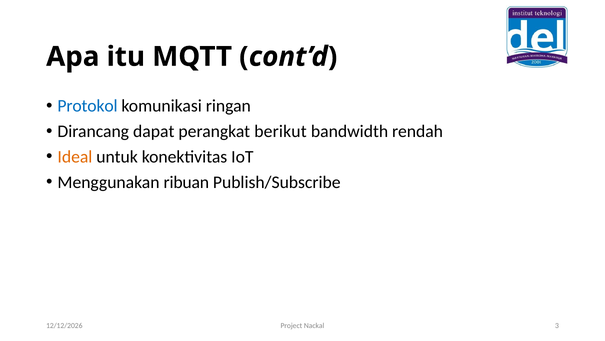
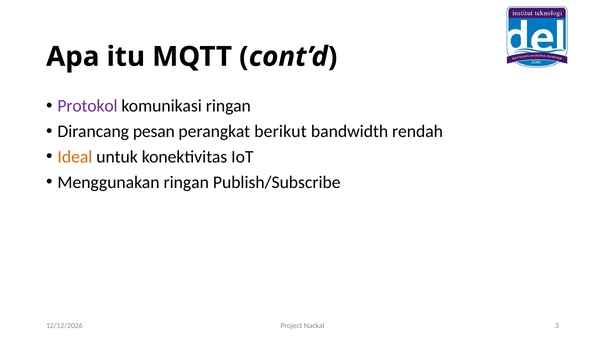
Protokol colour: blue -> purple
dapat: dapat -> pesan
Menggunakan ribuan: ribuan -> ringan
